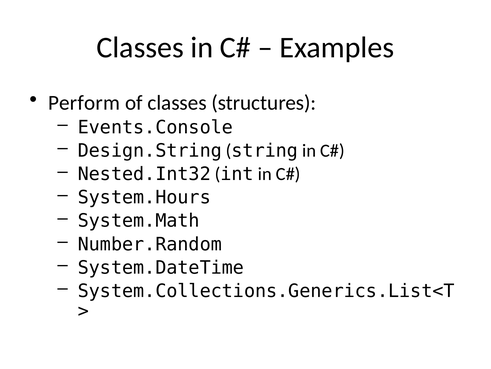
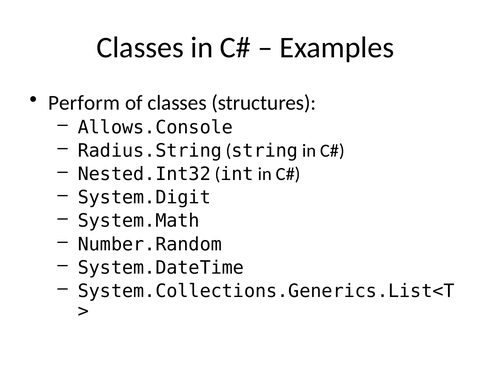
Events.Console: Events.Console -> Allows.Console
Design.String: Design.String -> Radius.String
System.Hours: System.Hours -> System.Digit
